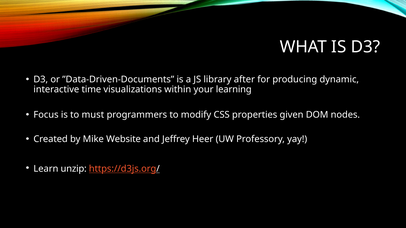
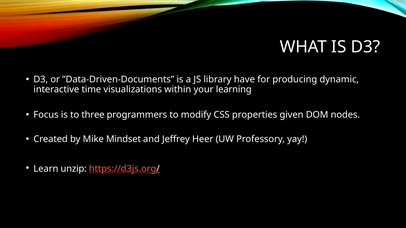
after: after -> have
must: must -> three
Website: Website -> Mindset
